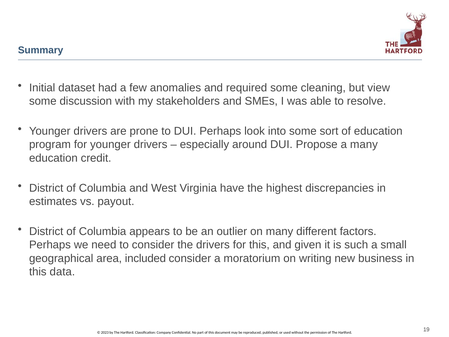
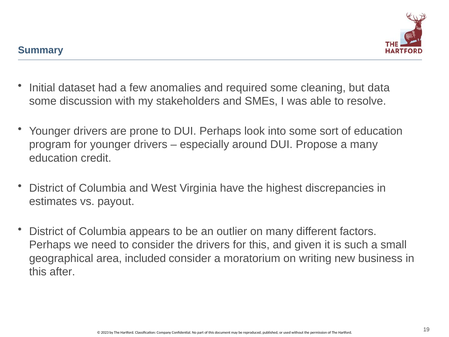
view: view -> data
data: data -> after
